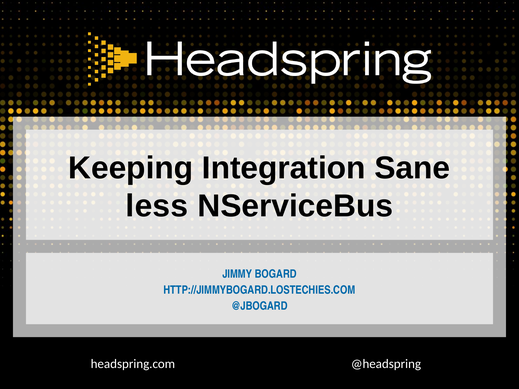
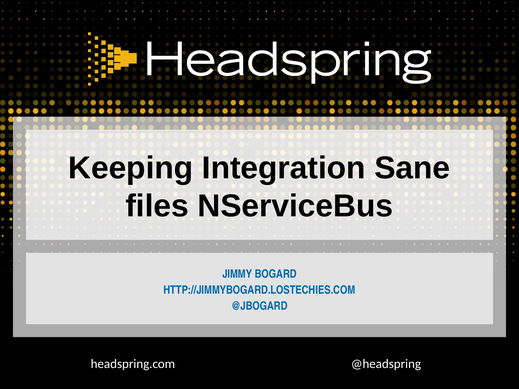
less: less -> files
